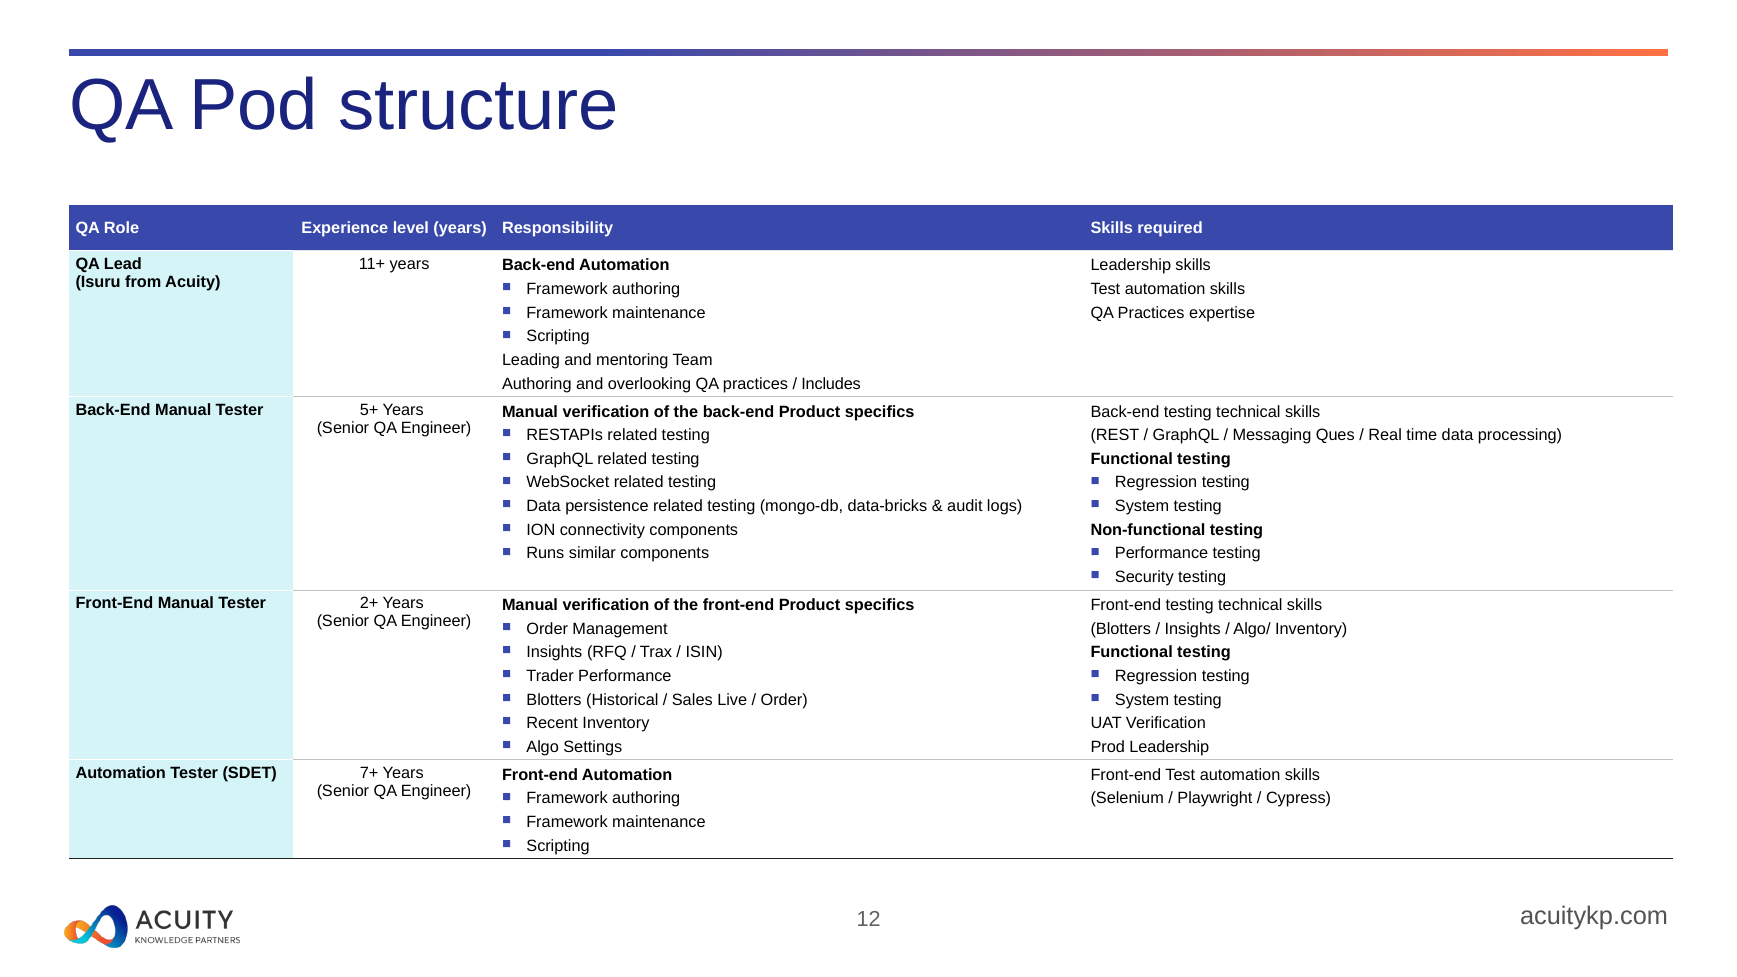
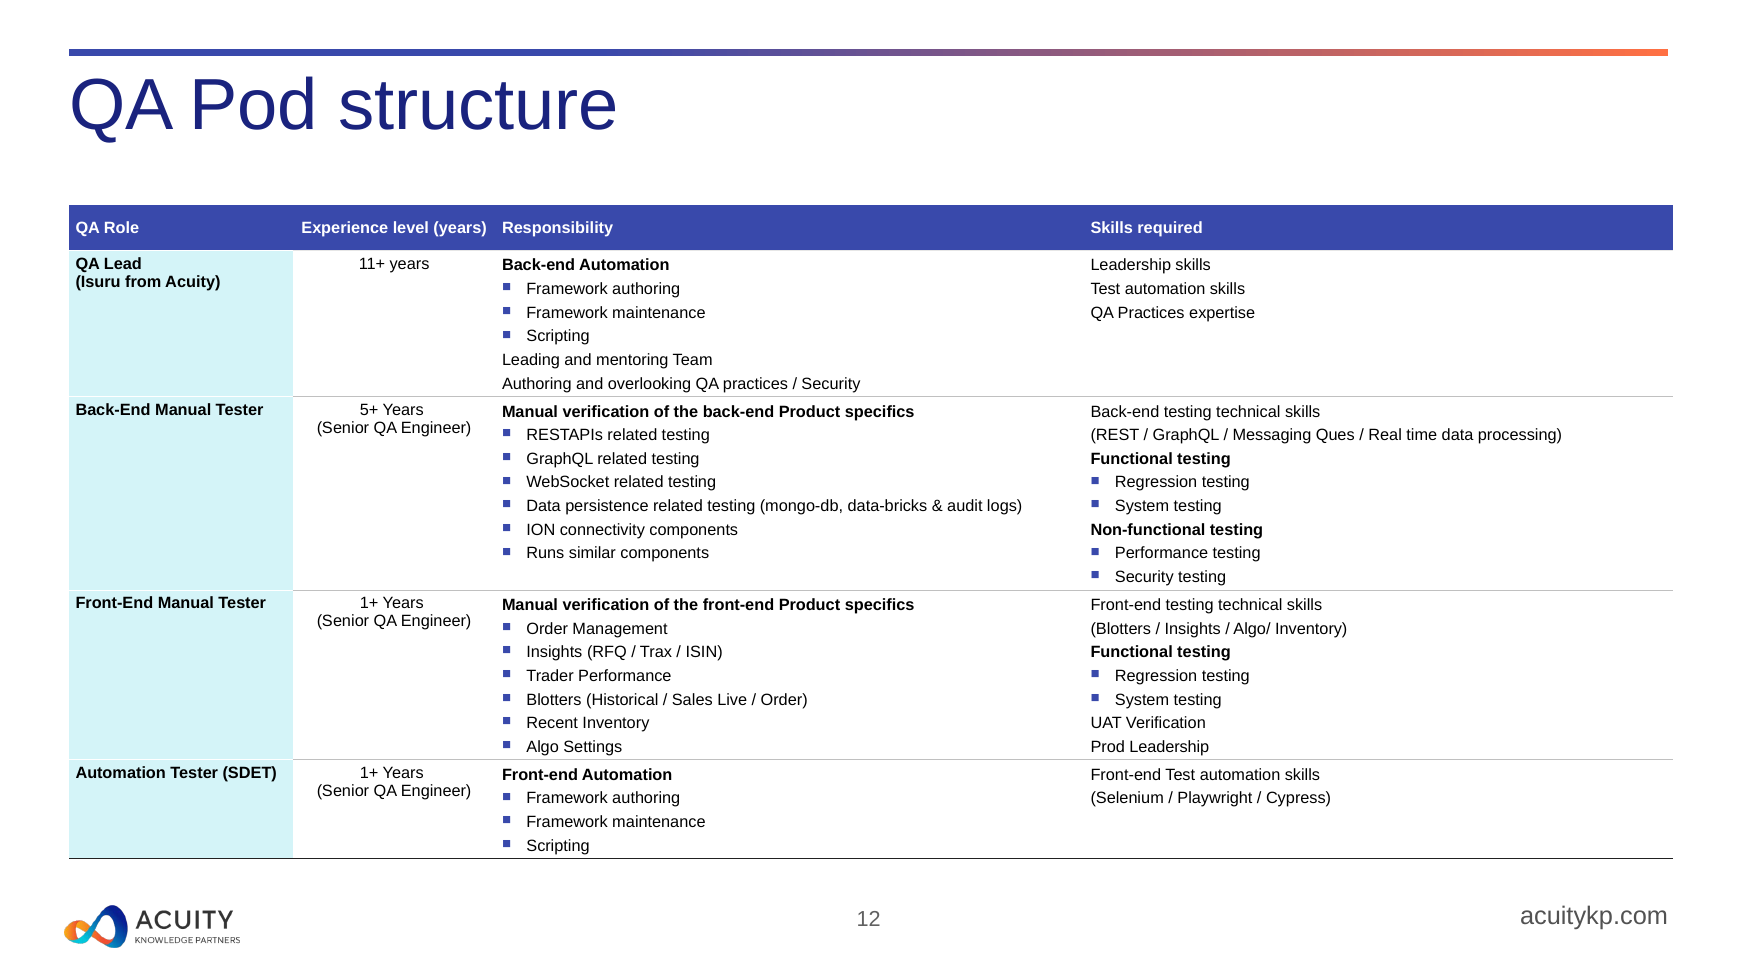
Includes at (831, 384): Includes -> Security
Tester 2+: 2+ -> 1+
SDET 7+: 7+ -> 1+
